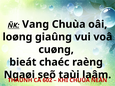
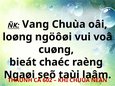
giaûng: giaûng -> ngöôøi
